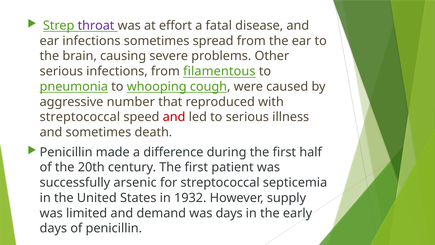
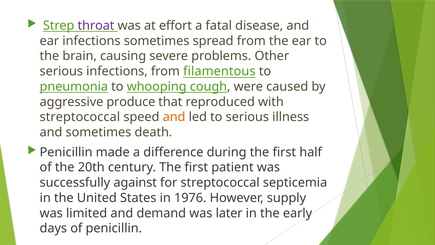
number: number -> produce
and at (174, 117) colour: red -> orange
arsenic: arsenic -> against
1932: 1932 -> 1976
was days: days -> later
